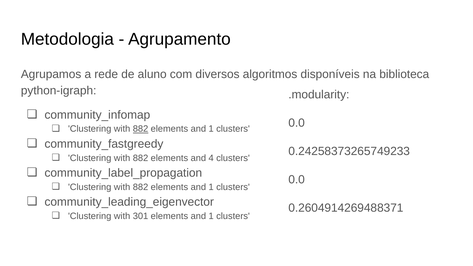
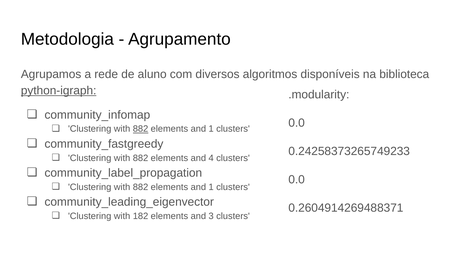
python-igraph underline: none -> present
301: 301 -> 182
1 at (211, 216): 1 -> 3
